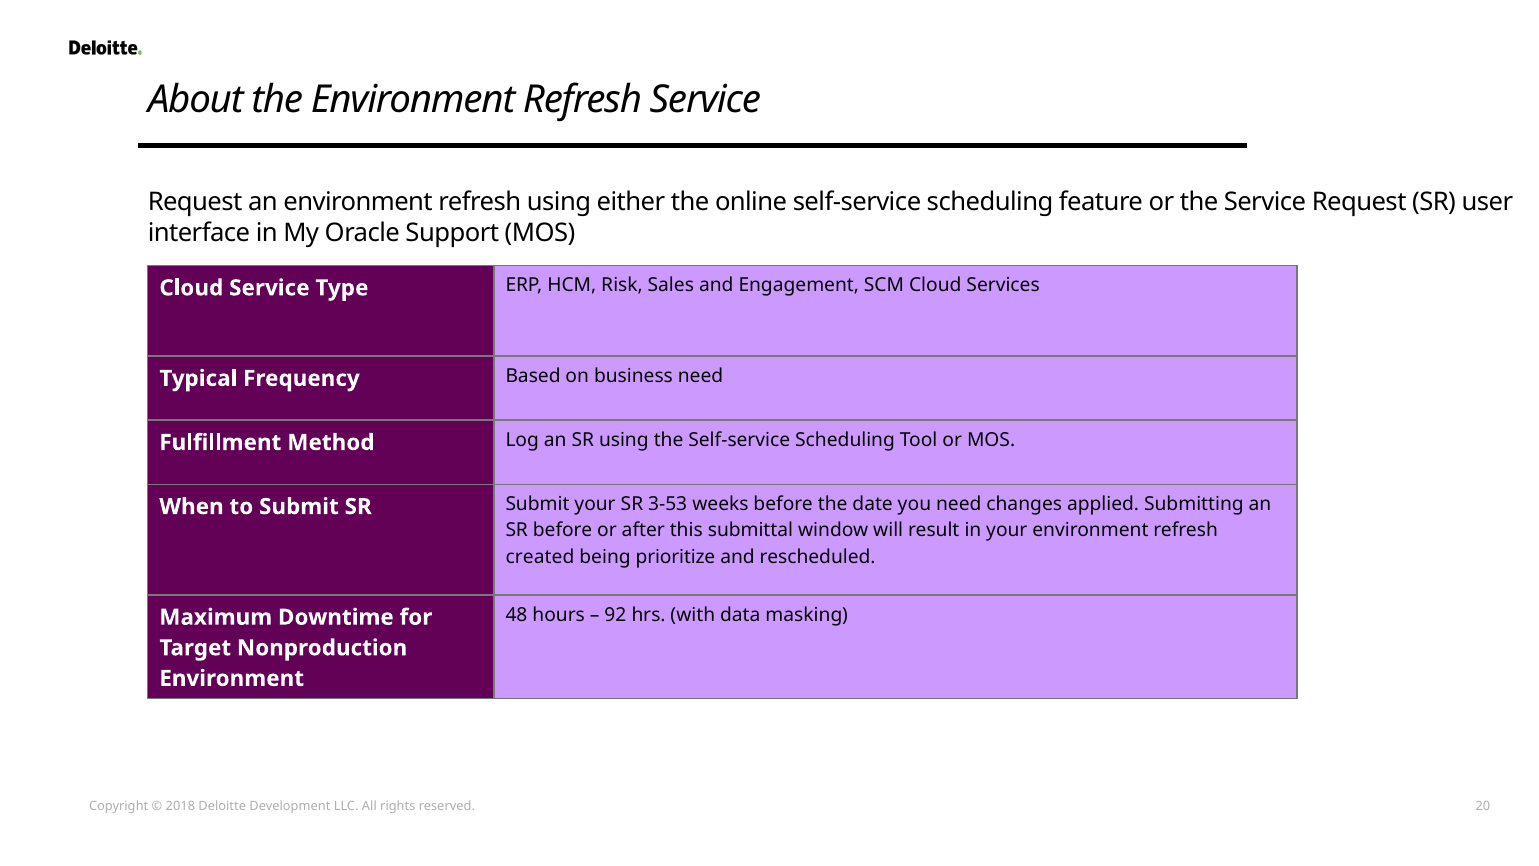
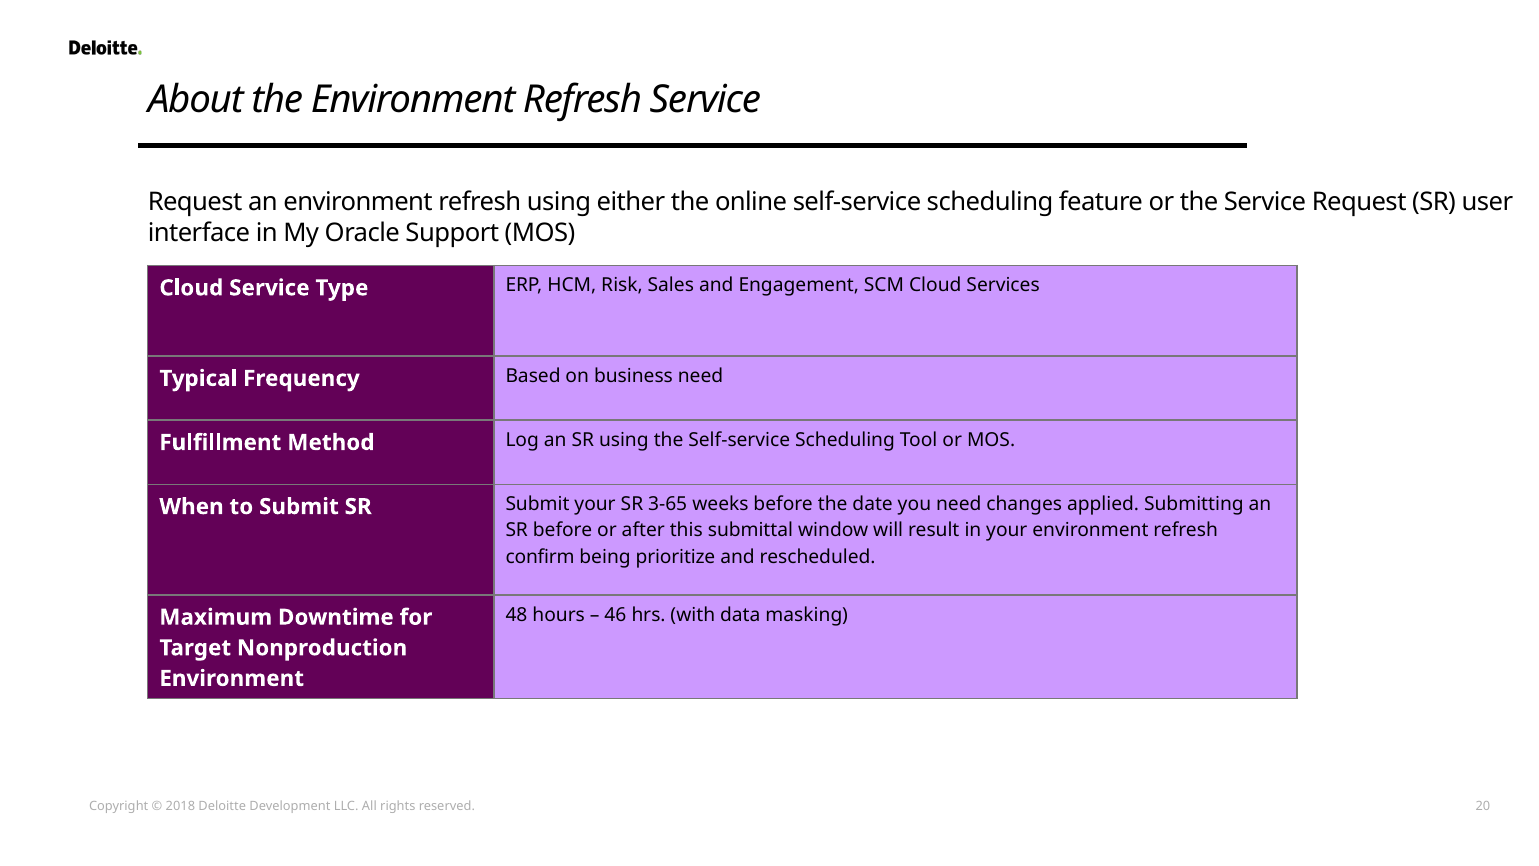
3-53: 3-53 -> 3-65
created: created -> confirm
92: 92 -> 46
